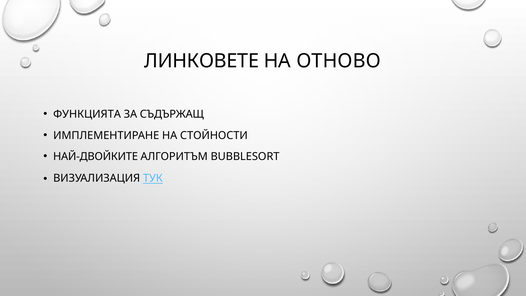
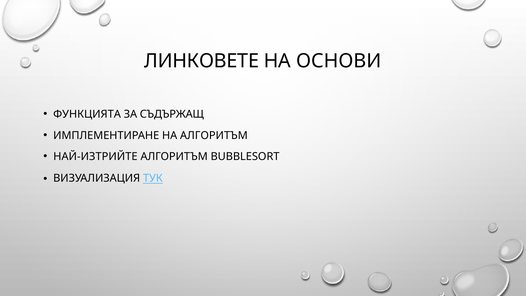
ОТНОВО: ОТНОВО -> ОСНОВИ
НА СТОЙНОСТИ: СТОЙНОСТИ -> АЛГОРИТЪМ
НАЙ-ДВОЙКИТЕ: НАЙ-ДВОЙКИТЕ -> НАЙ-ИЗТРИЙТЕ
